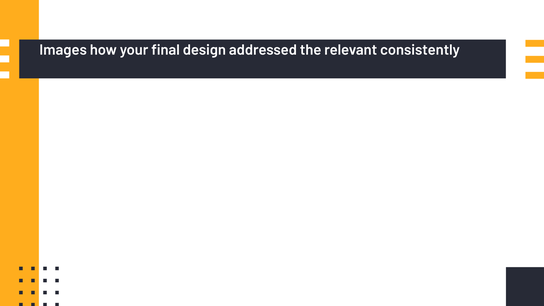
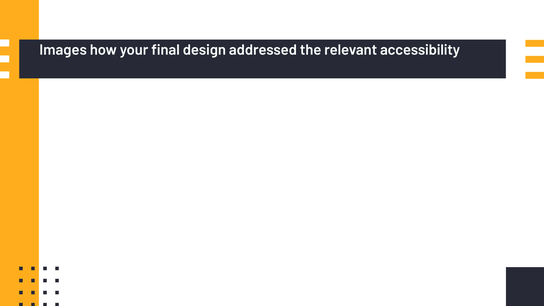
consistently: consistently -> accessibility
